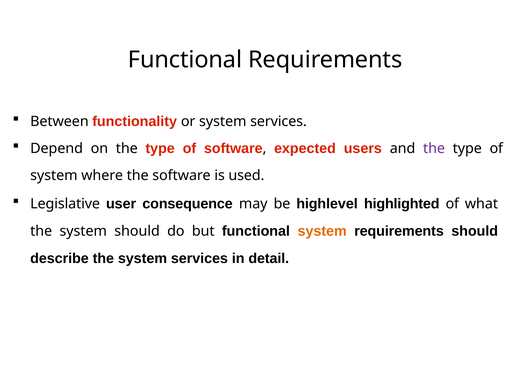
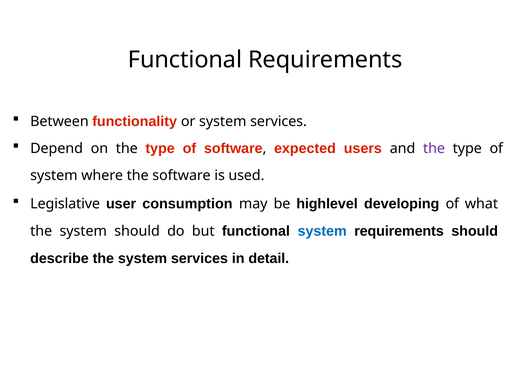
consequence: consequence -> consumption
highlighted: highlighted -> developing
system at (322, 231) colour: orange -> blue
